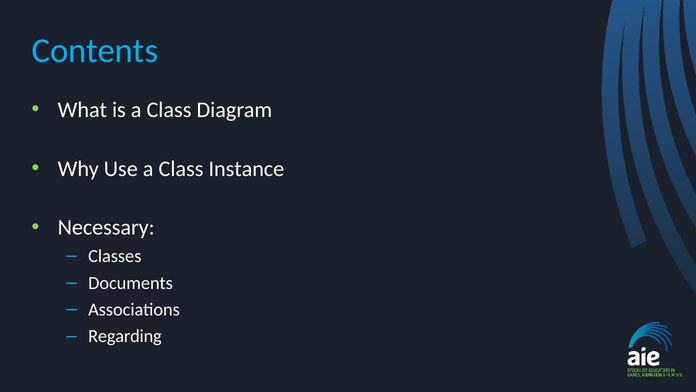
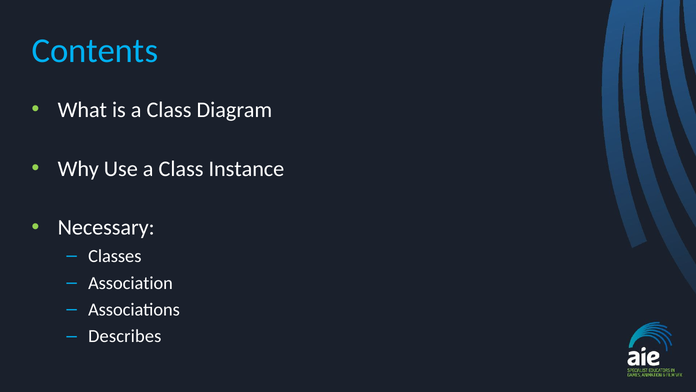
Documents: Documents -> Association
Regarding: Regarding -> Describes
